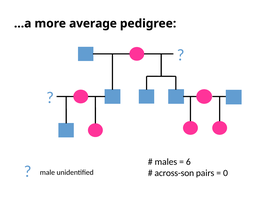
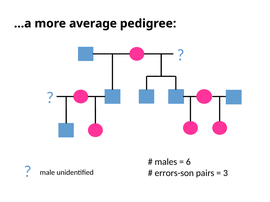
across-son: across-son -> errors-son
0: 0 -> 3
